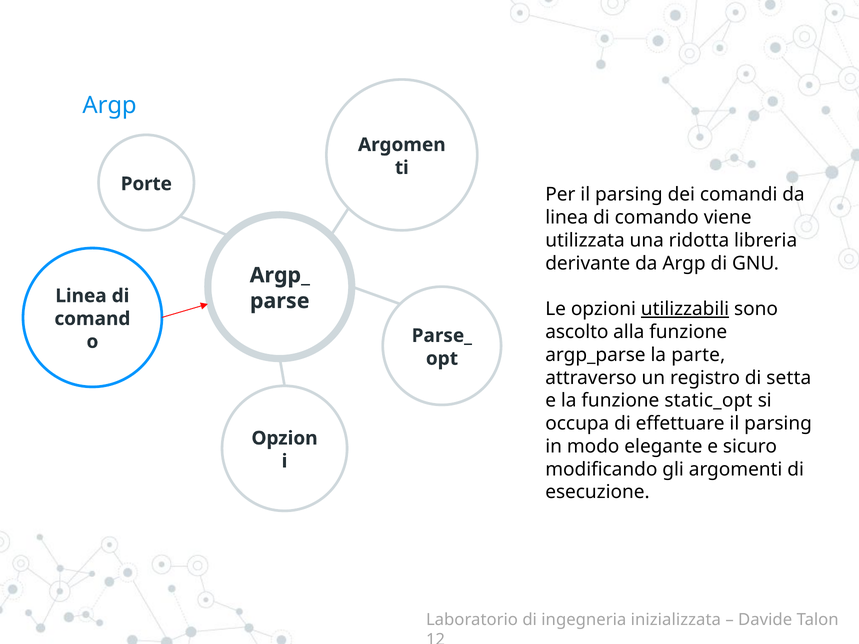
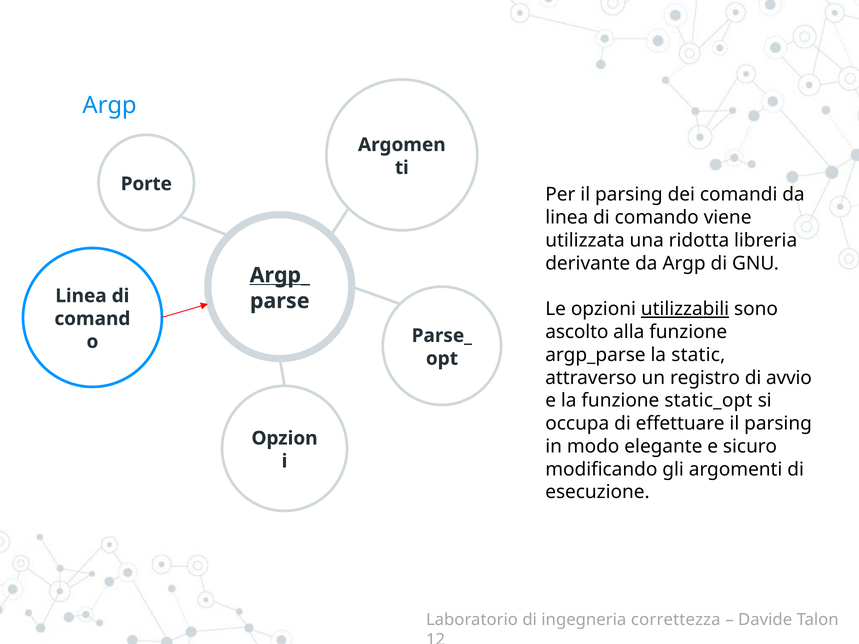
Argp_ underline: none -> present
parte: parte -> static
setta: setta -> avvio
inizializzata: inizializzata -> correttezza
